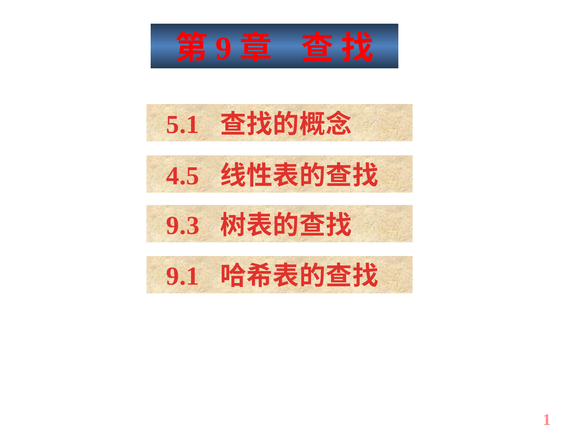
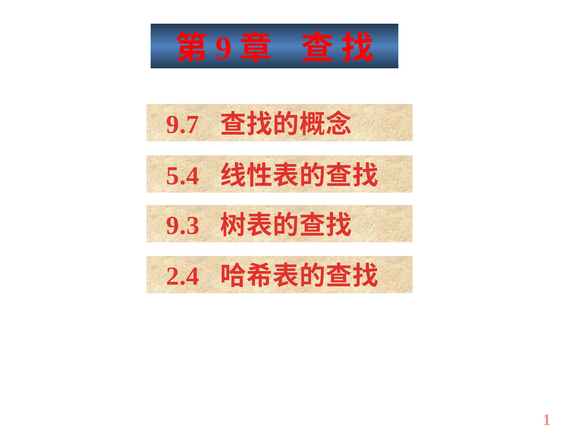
5.1: 5.1 -> 9.7
4.5: 4.5 -> 5.4
9.1: 9.1 -> 2.4
